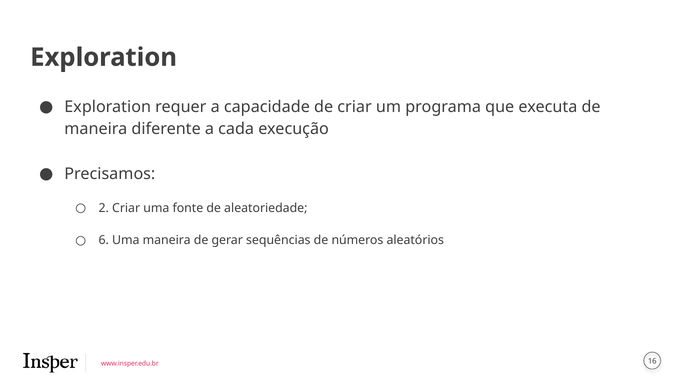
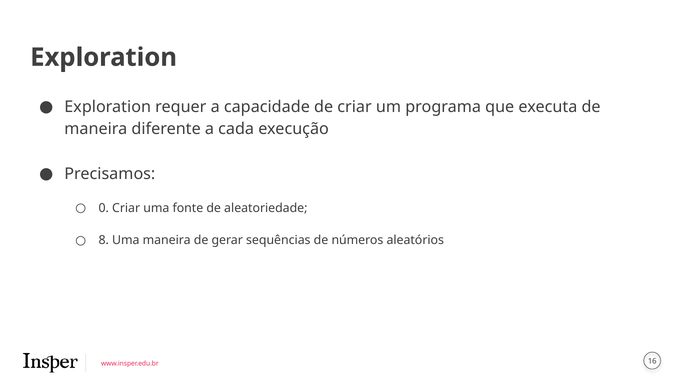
2: 2 -> 0
6: 6 -> 8
